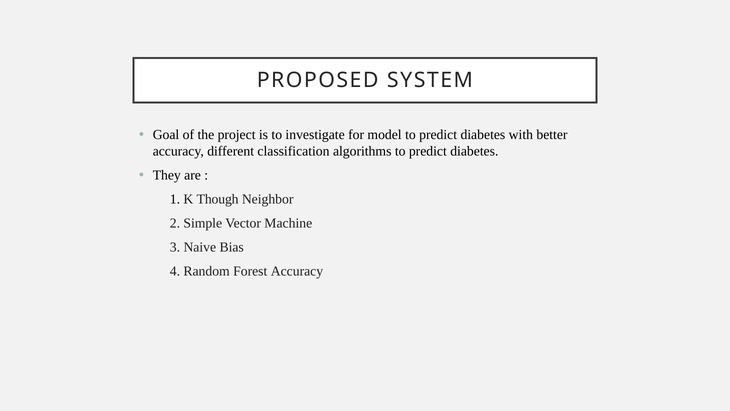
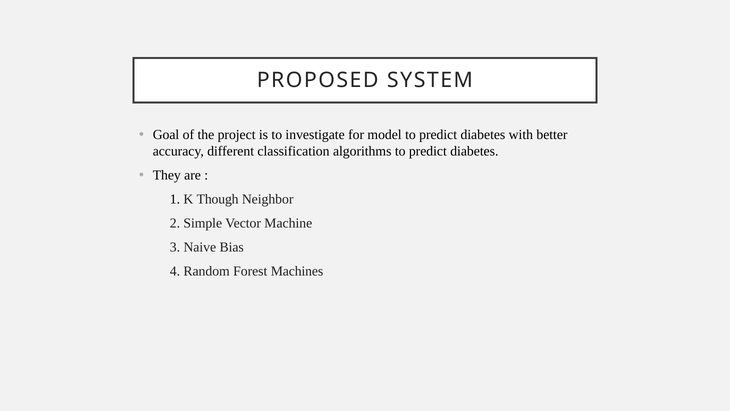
Forest Accuracy: Accuracy -> Machines
